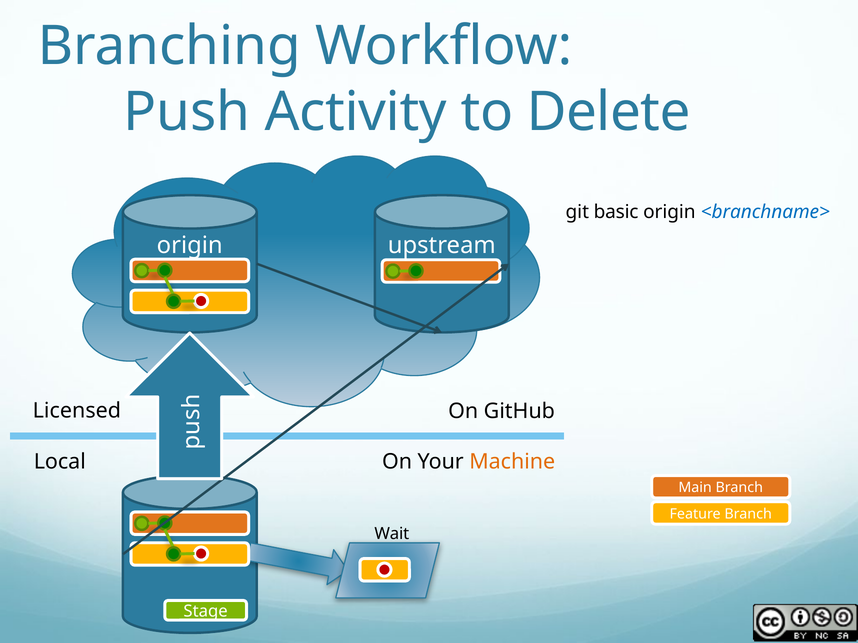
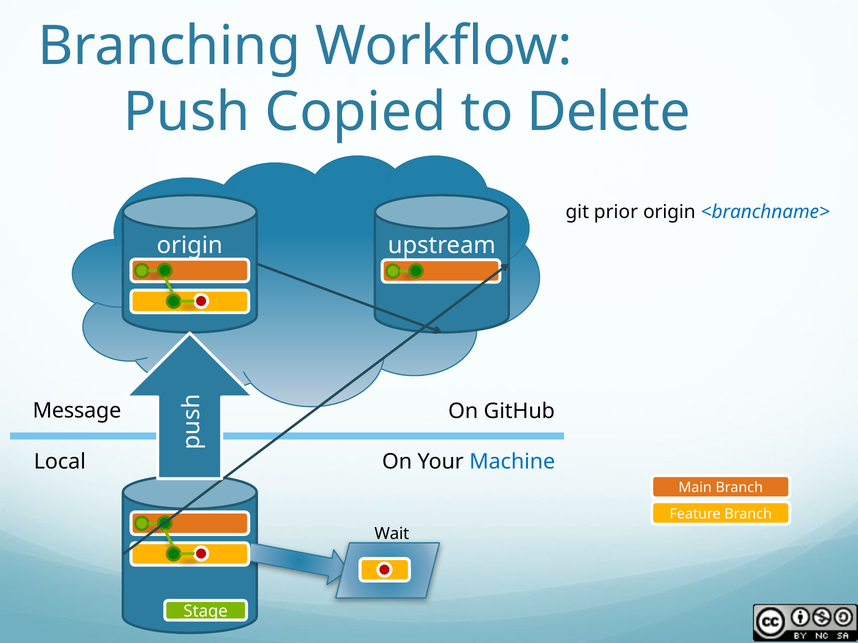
Activity: Activity -> Copied
basic: basic -> prior
Licensed: Licensed -> Message
Machine colour: orange -> blue
